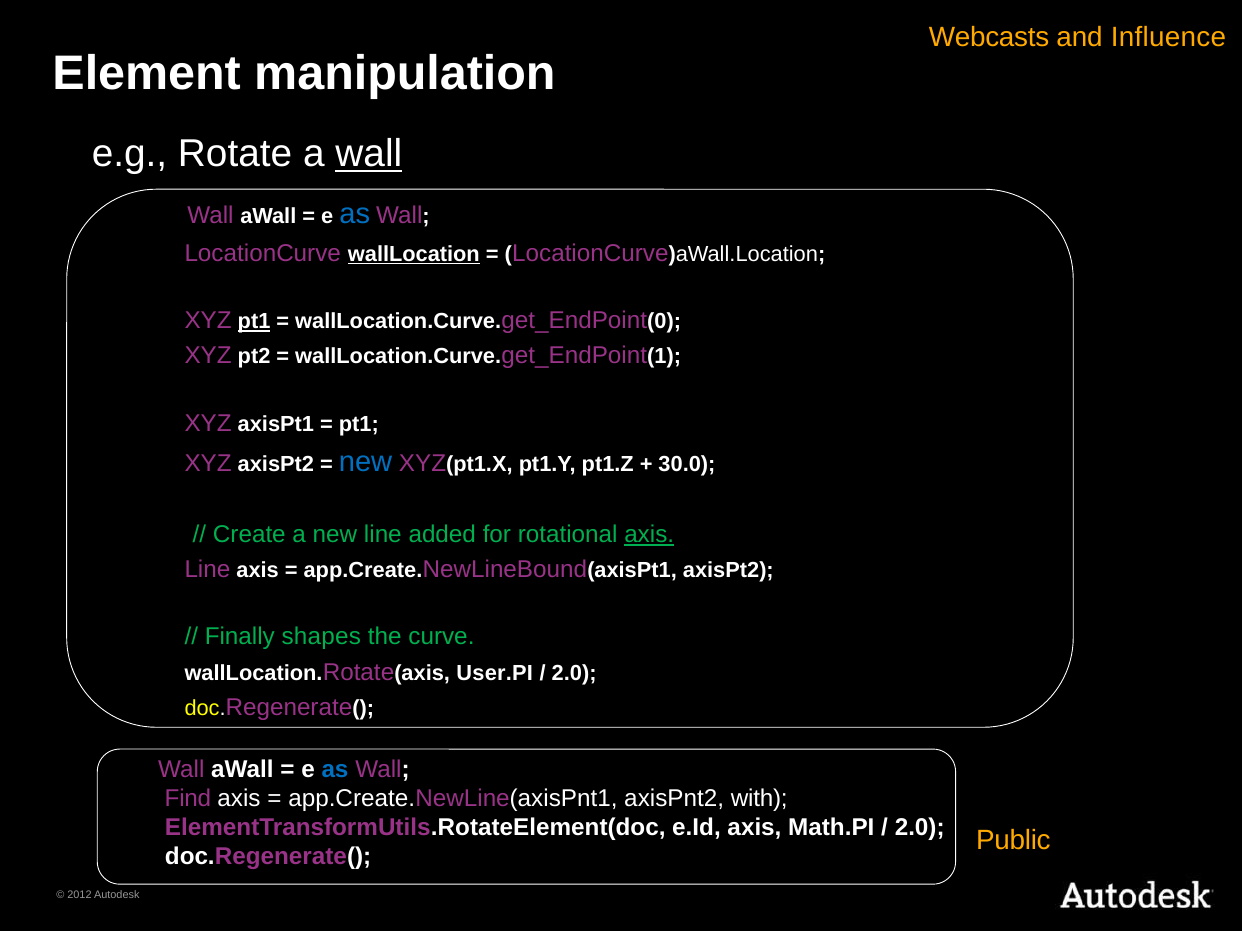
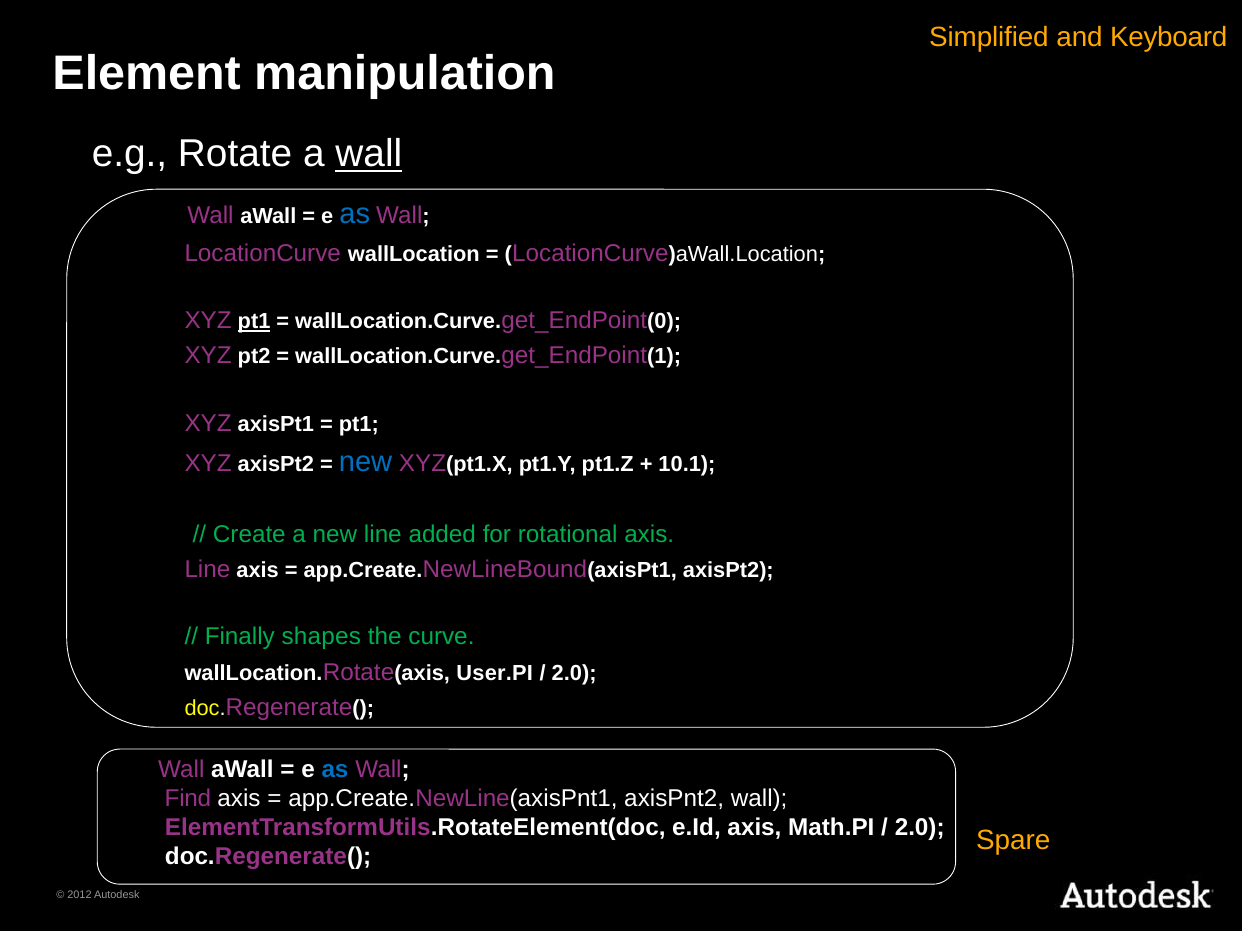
Webcasts: Webcasts -> Simplified
Influence: Influence -> Keyboard
wallLocation underline: present -> none
30.0: 30.0 -> 10.1
axis at (649, 535) underline: present -> none
axisPnt2 with: with -> wall
Public: Public -> Spare
